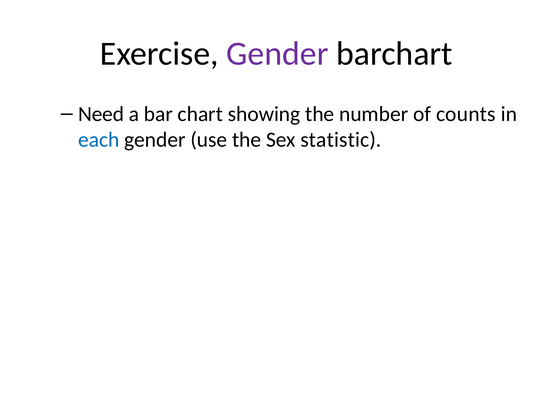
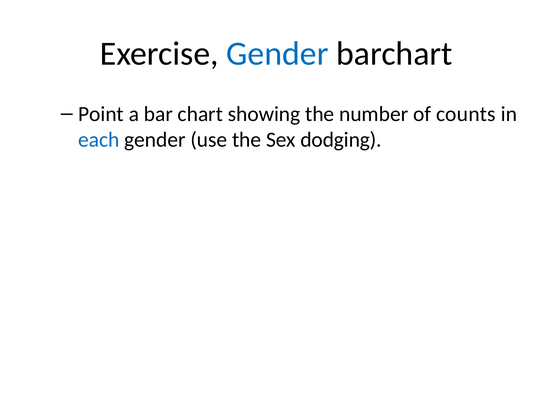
Gender at (277, 54) colour: purple -> blue
Need: Need -> Point
statistic: statistic -> dodging
